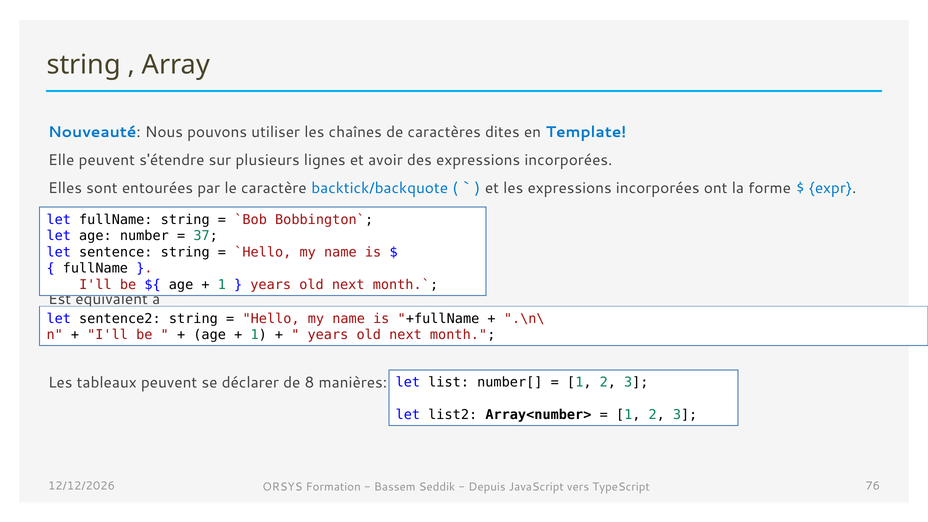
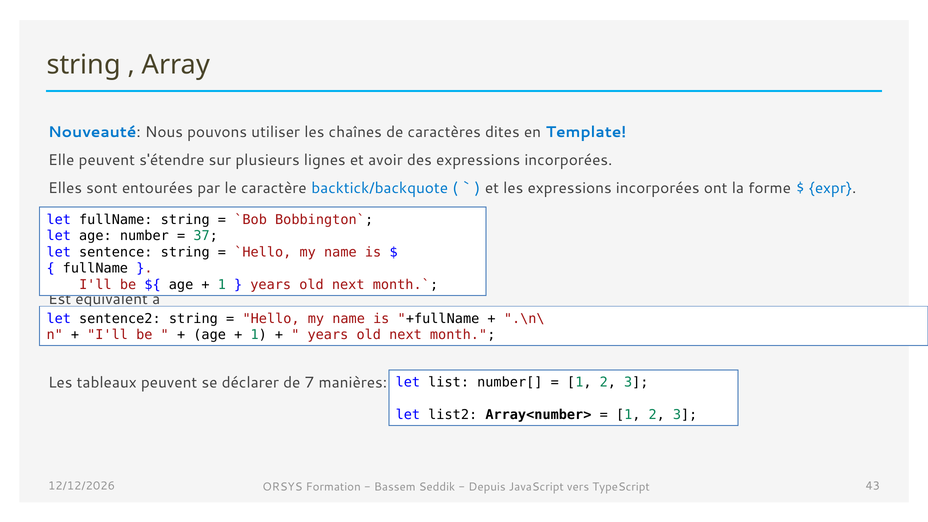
8: 8 -> 7
76: 76 -> 43
